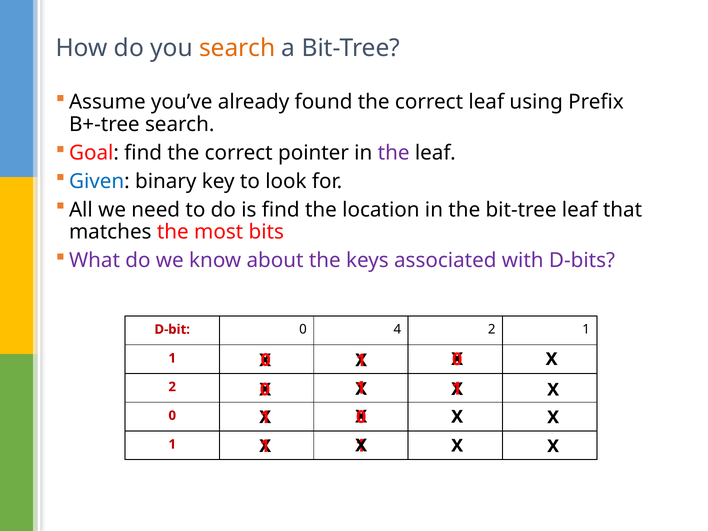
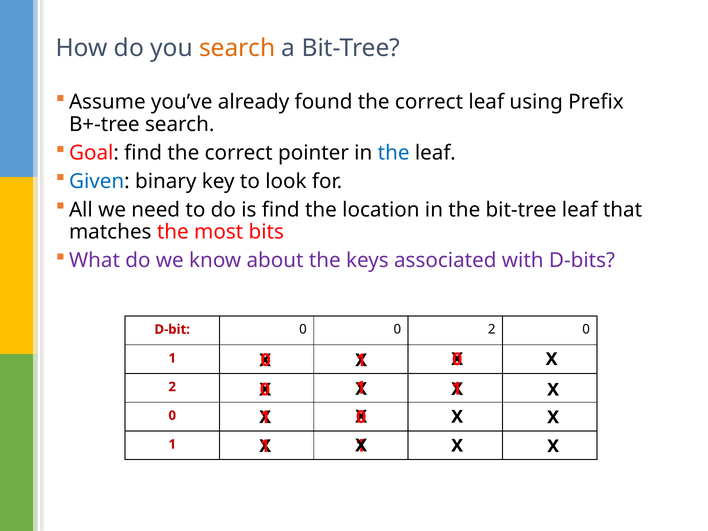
the at (394, 153) colour: purple -> blue
D-bit 0 4: 4 -> 0
1 at (586, 329): 1 -> 0
